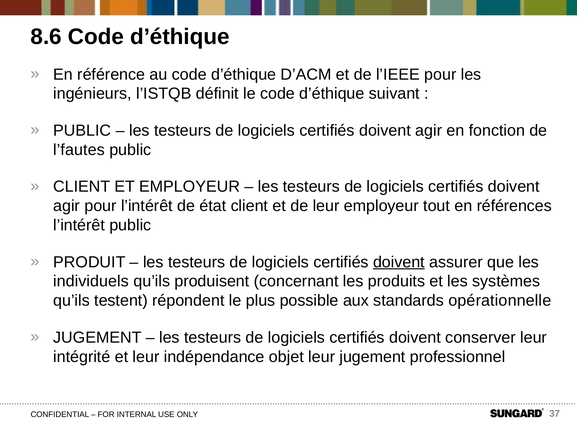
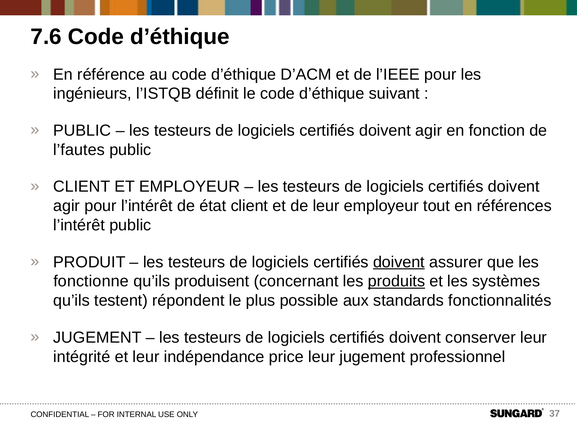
8.6: 8.6 -> 7.6
individuels: individuels -> fonctionne
produits underline: none -> present
opérationnelle: opérationnelle -> fonctionnalités
objet: objet -> price
